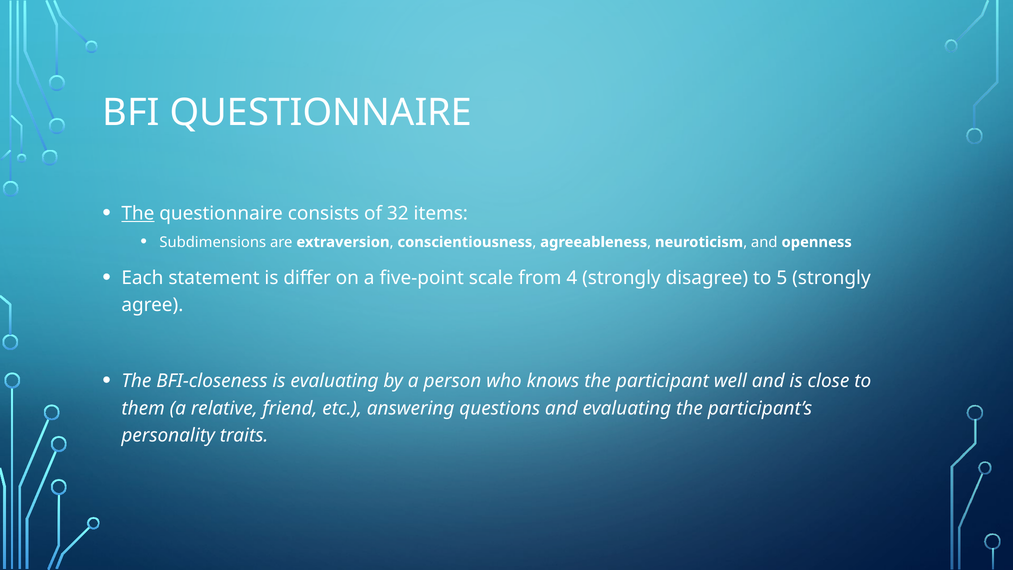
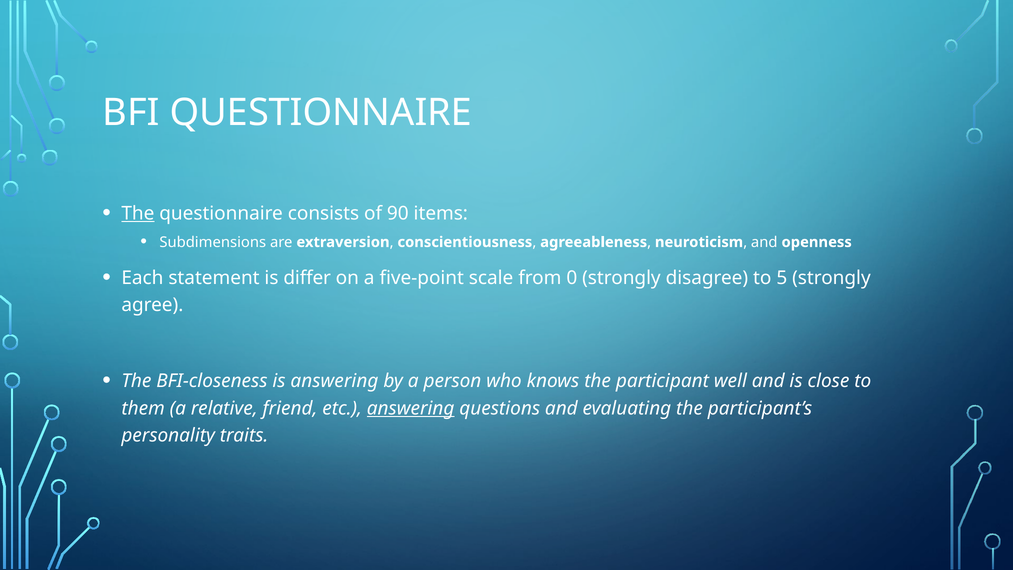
32: 32 -> 90
4: 4 -> 0
is evaluating: evaluating -> answering
answering at (411, 408) underline: none -> present
